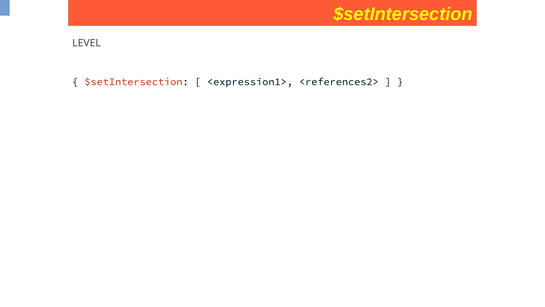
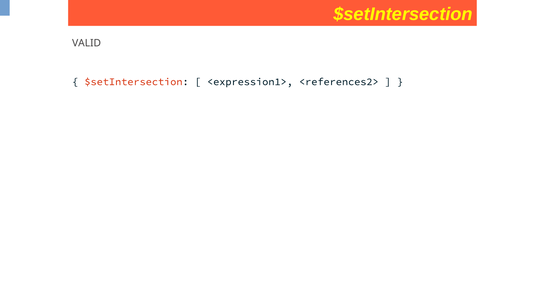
LEVEL: LEVEL -> VALID
